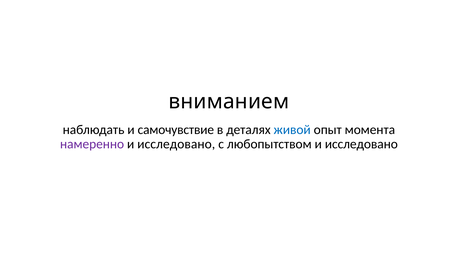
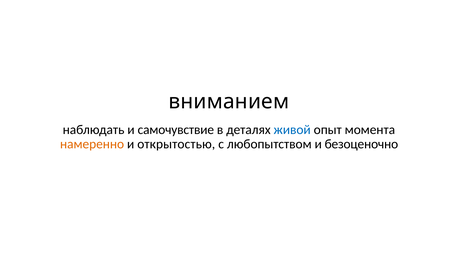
намеренно colour: purple -> orange
исследовано at (176, 144): исследовано -> открытостью
любопытством и исследовано: исследовано -> безоценочно
